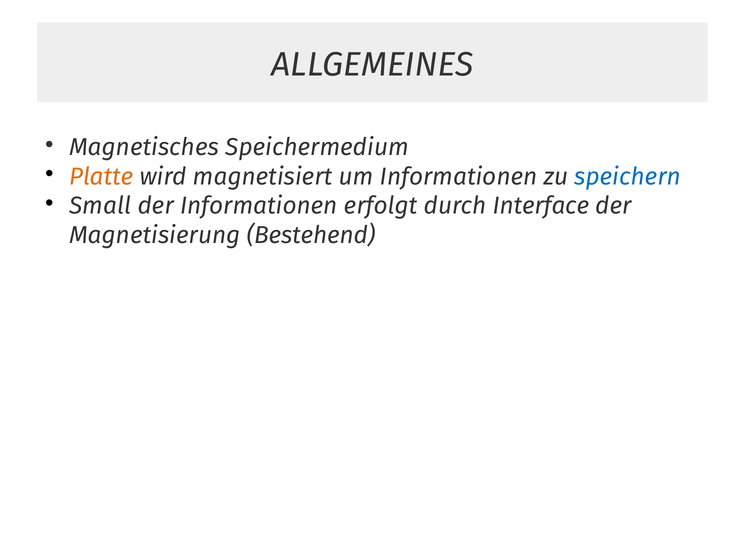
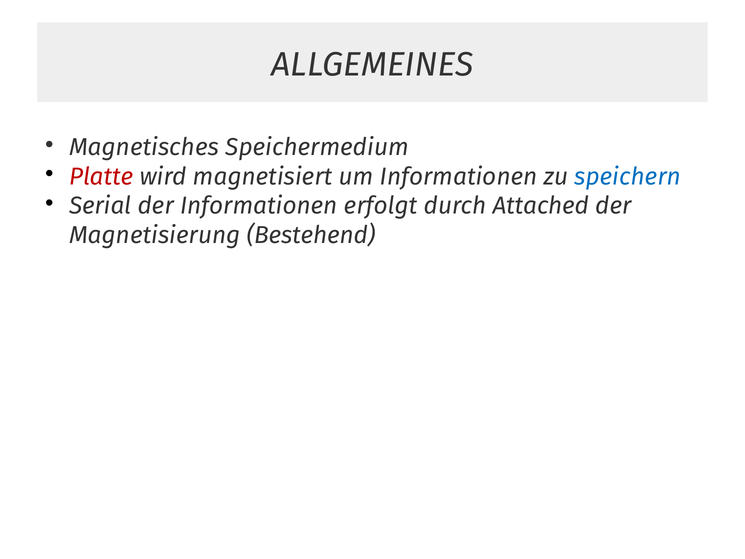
Platte colour: orange -> red
Small: Small -> Serial
Interface: Interface -> Attached
